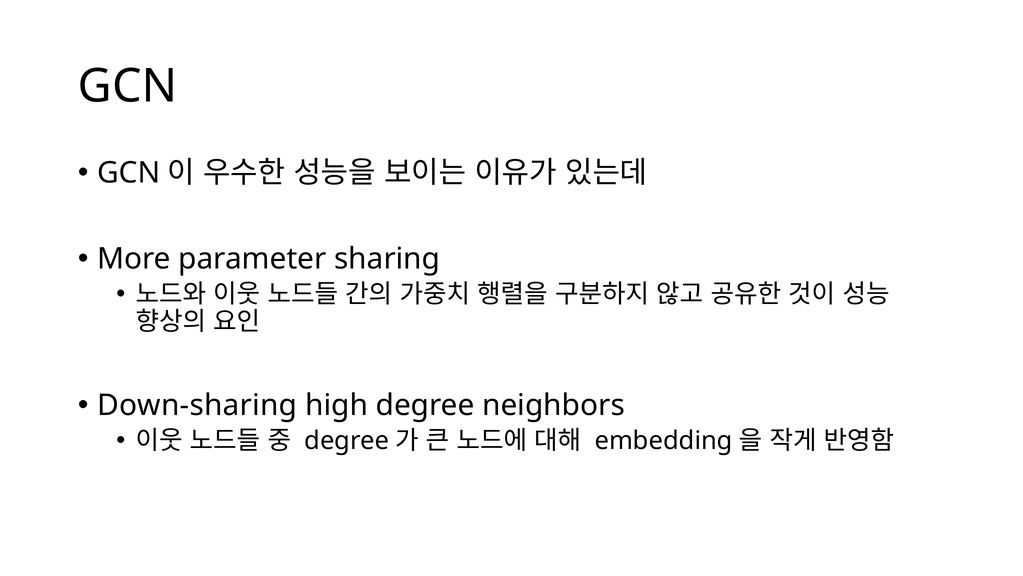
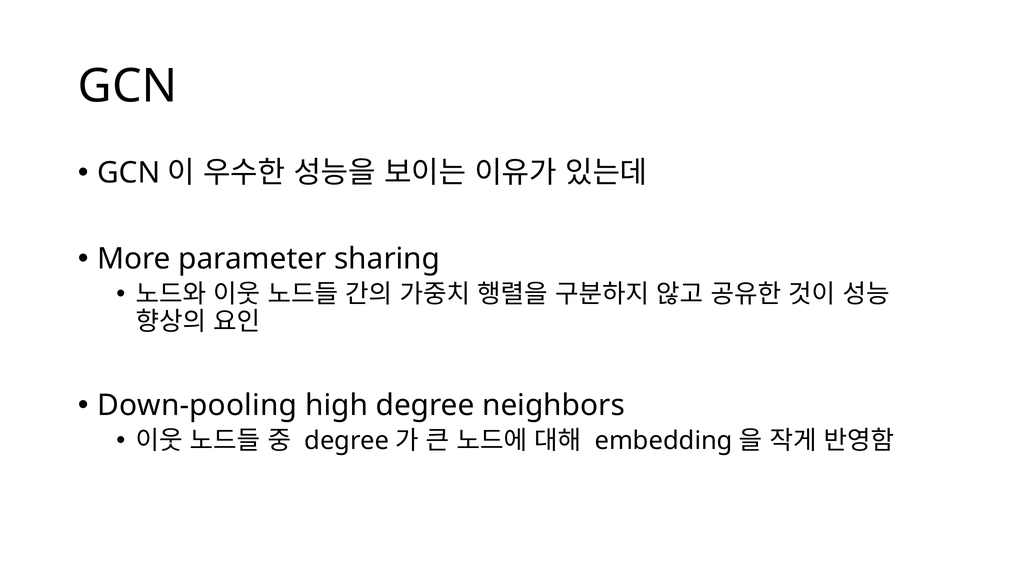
Down-sharing: Down-sharing -> Down-pooling
